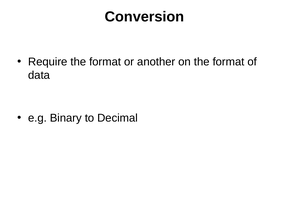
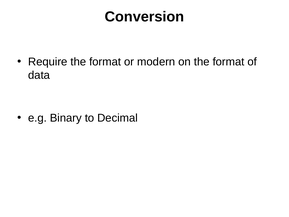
another: another -> modern
